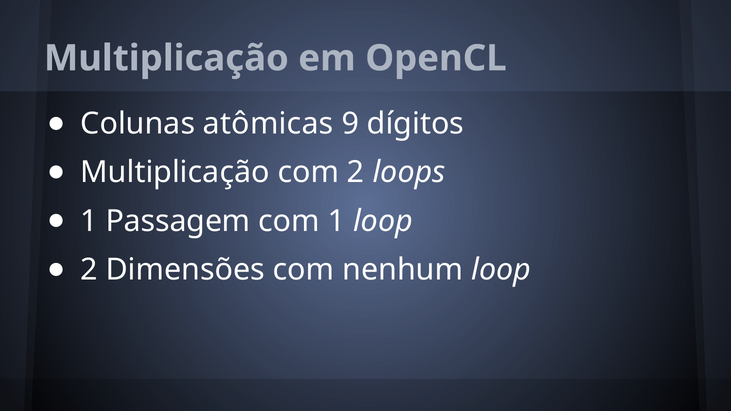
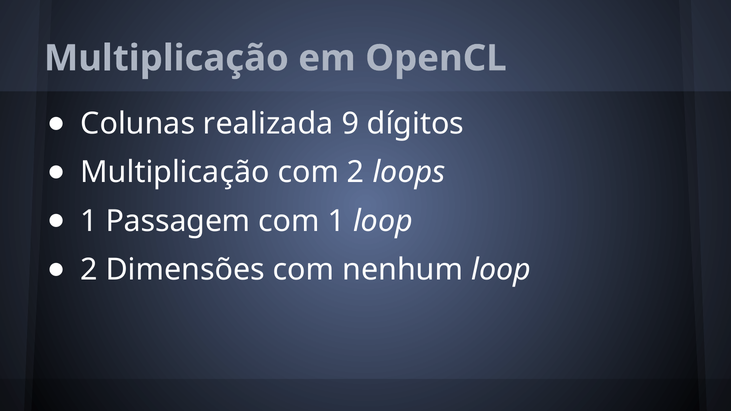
atômicas: atômicas -> realizada
